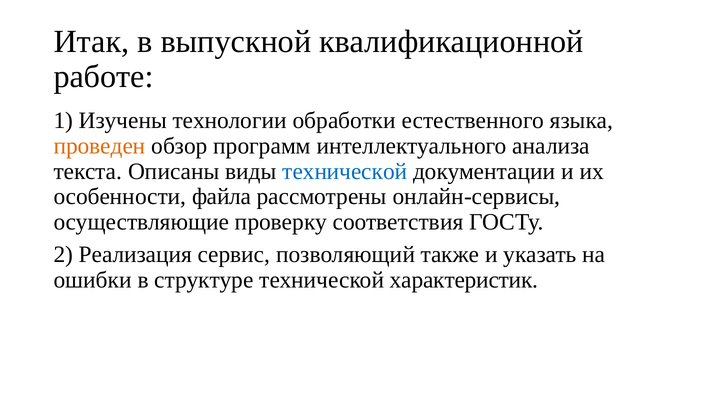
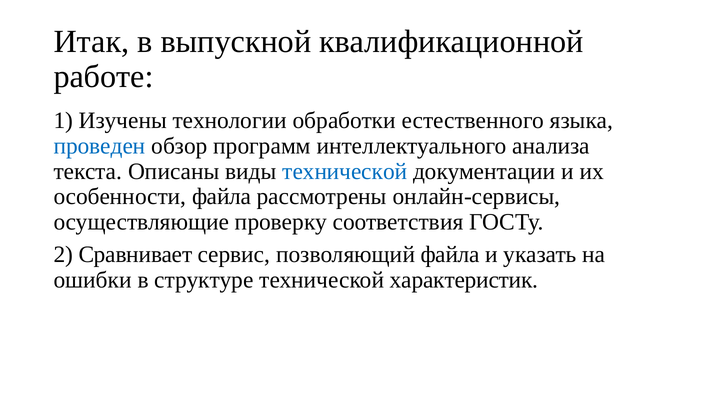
проведен colour: orange -> blue
Реализация: Реализация -> Сравнивает
позволяющий также: также -> файла
